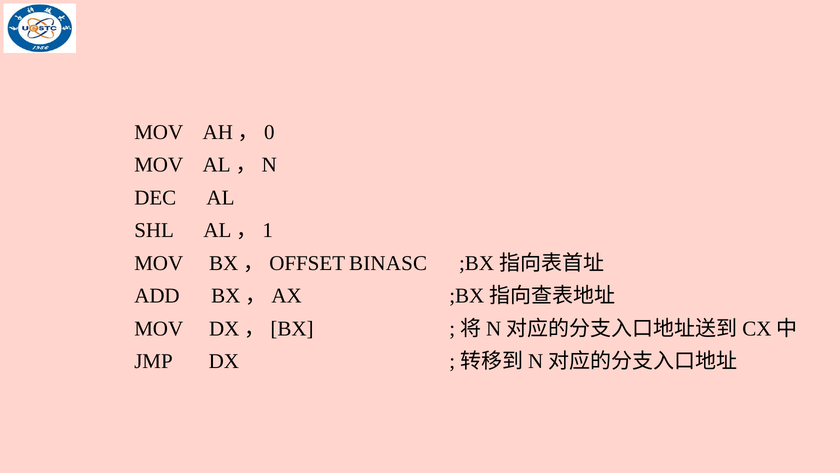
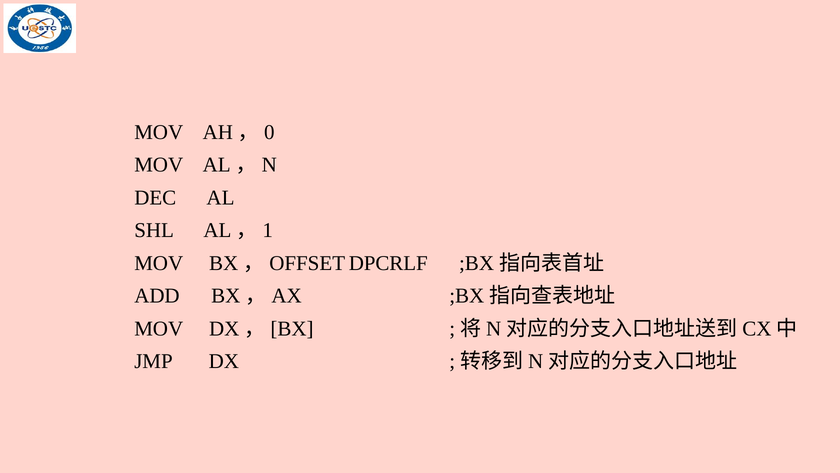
BINASC: BINASC -> DPCRLF
